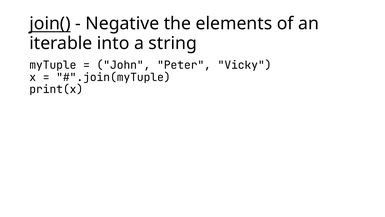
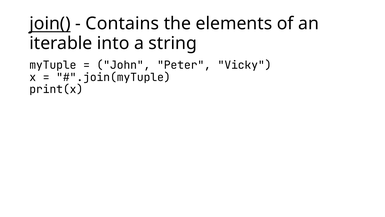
Negative: Negative -> Contains
